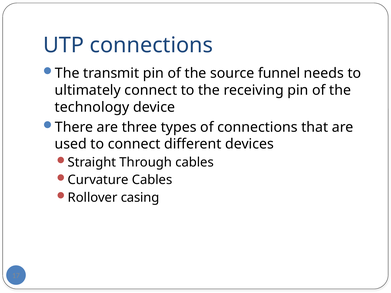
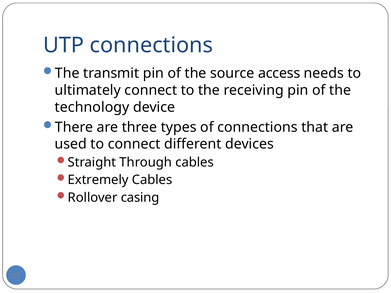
funnel: funnel -> access
Curvature: Curvature -> Extremely
